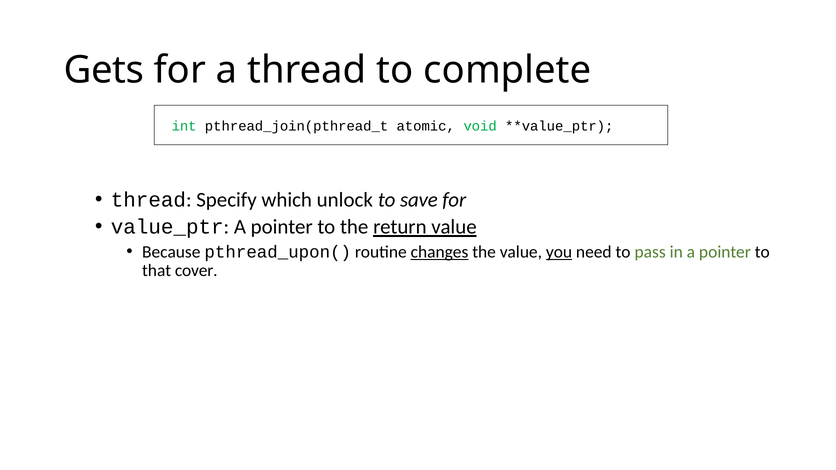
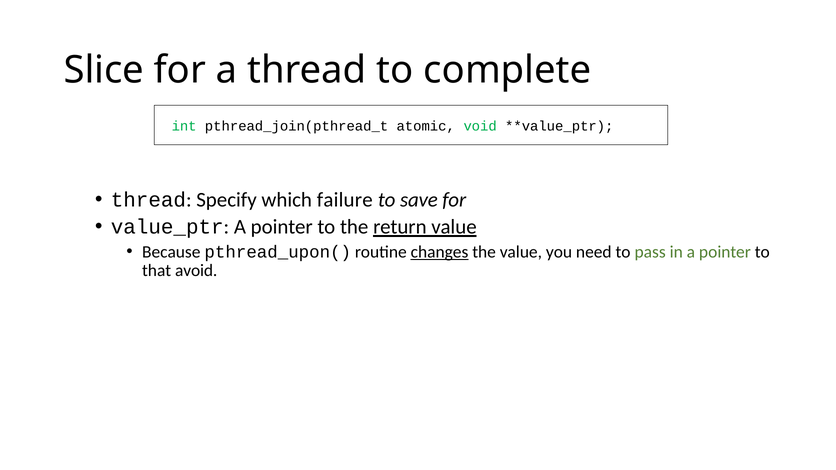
Gets: Gets -> Slice
unlock: unlock -> failure
you underline: present -> none
cover: cover -> avoid
